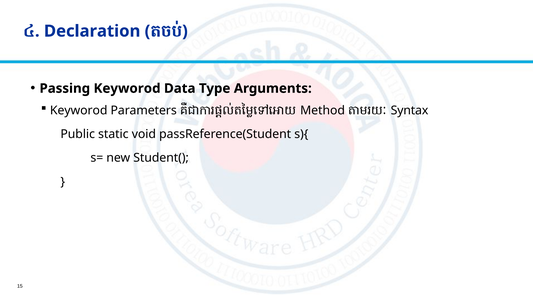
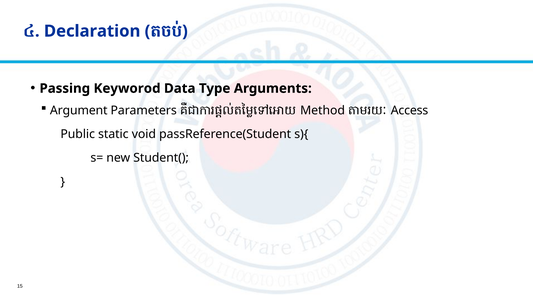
Keyworod at (79, 110): Keyworod -> Argument
Syntax: Syntax -> Access
